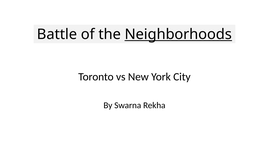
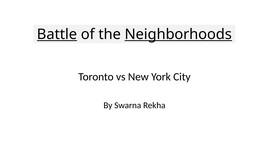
Battle underline: none -> present
